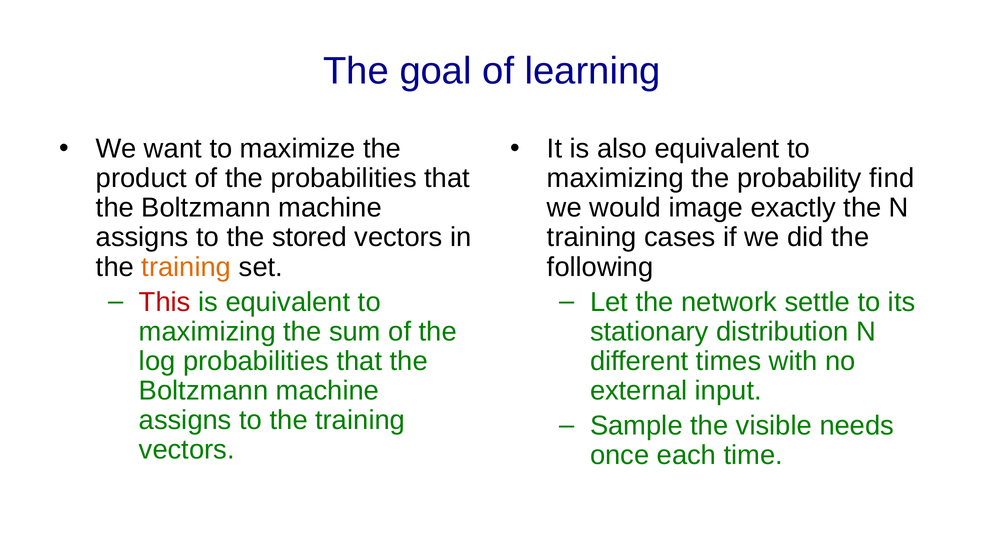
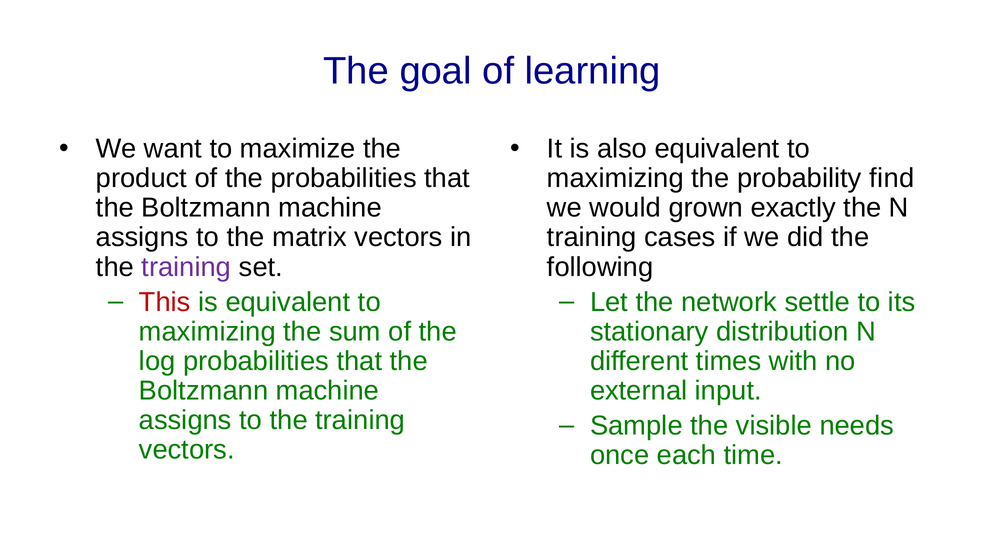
image: image -> grown
stored: stored -> matrix
training at (186, 267) colour: orange -> purple
